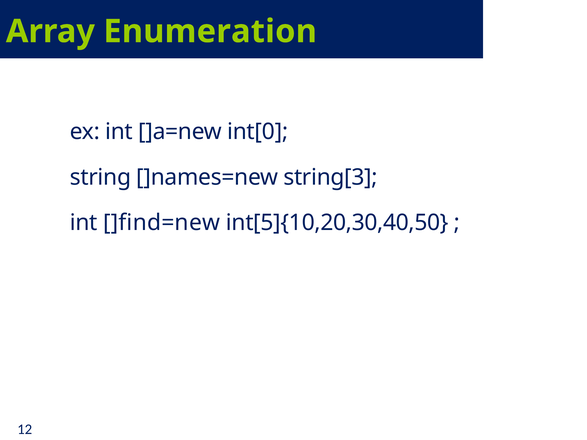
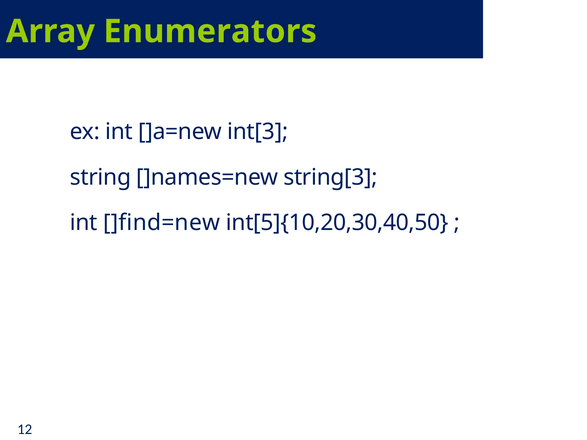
Enumeration: Enumeration -> Enumerators
int[0: int[0 -> int[3
